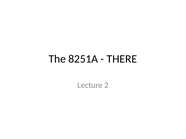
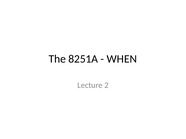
THERE: THERE -> WHEN
